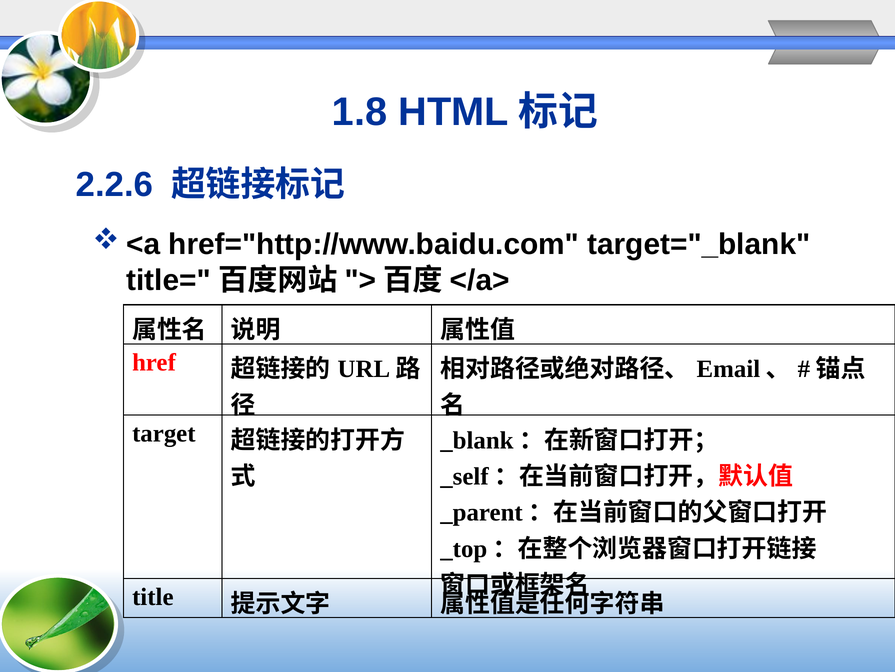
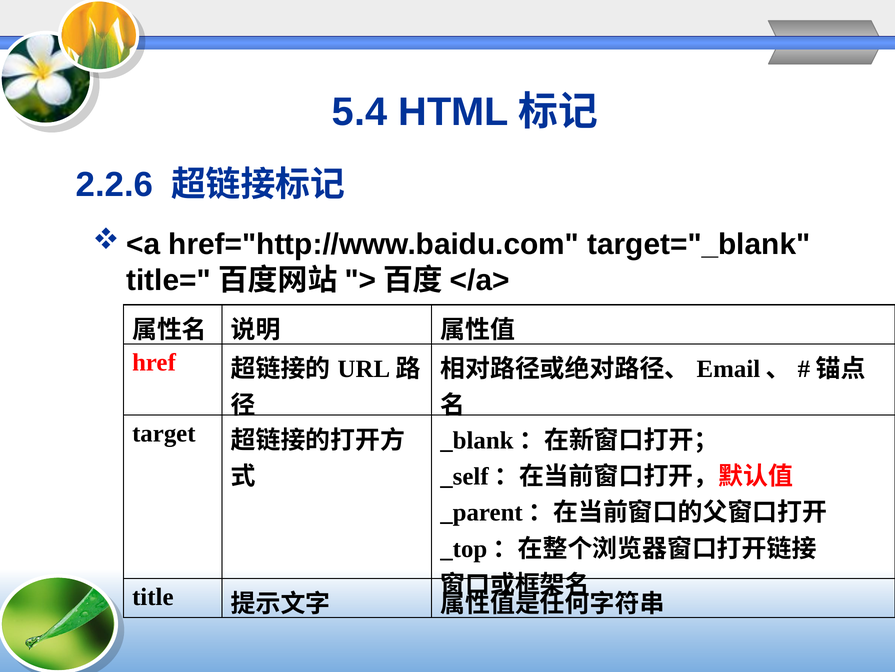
1.8: 1.8 -> 5.4
